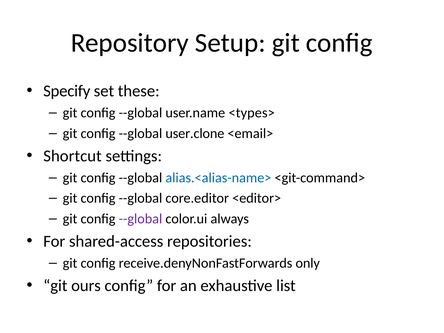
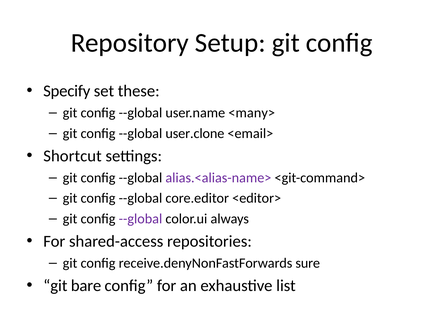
<types>: <types> -> <many>
alias.<alias-name> colour: blue -> purple
only: only -> sure
ours: ours -> bare
